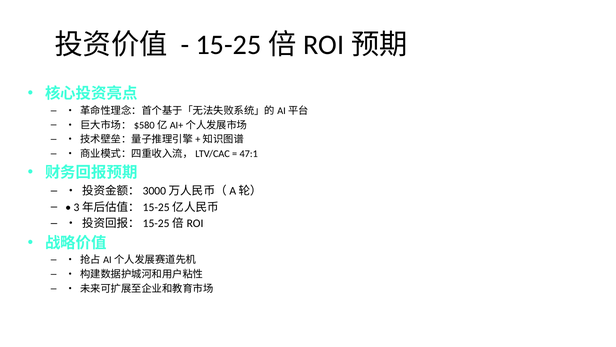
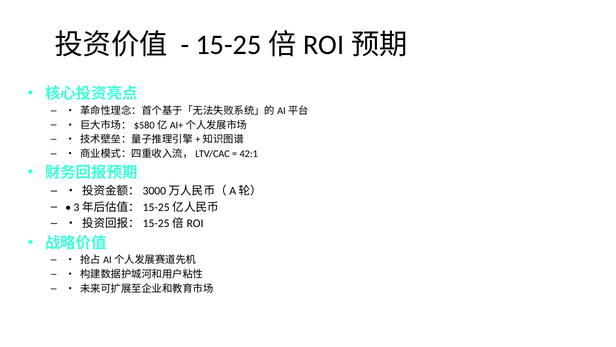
47:1: 47:1 -> 42:1
